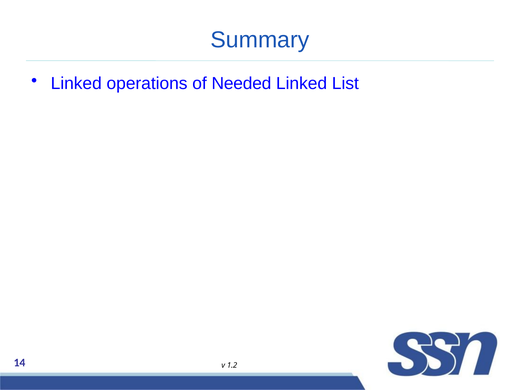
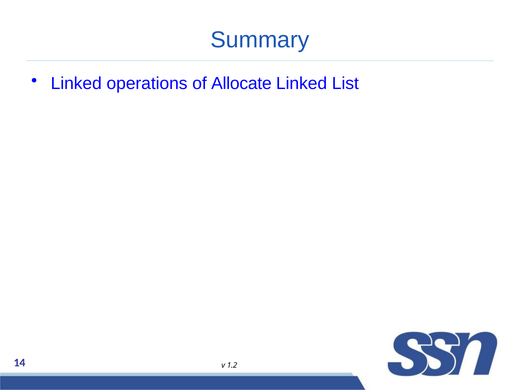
Needed: Needed -> Allocate
